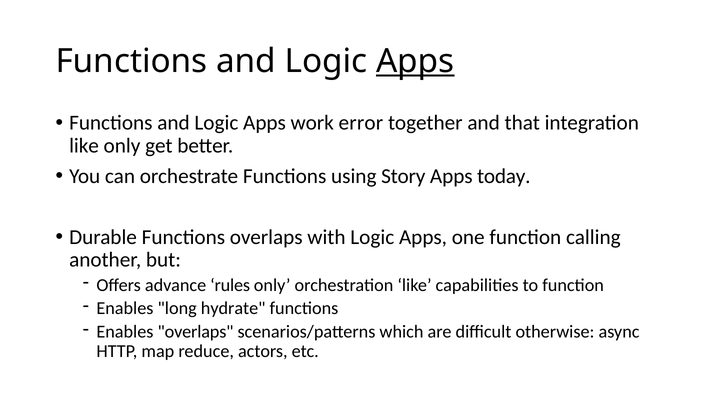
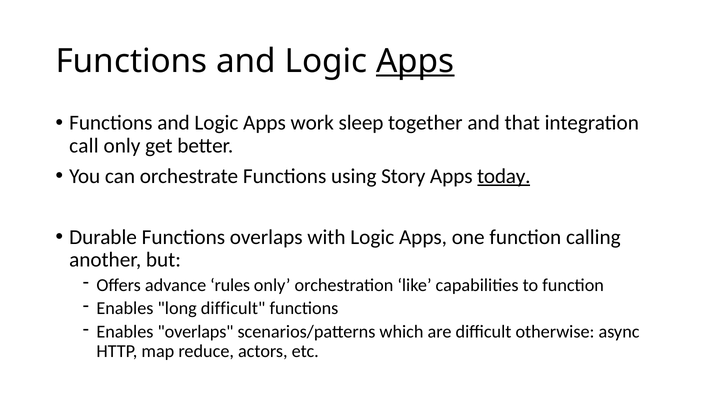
error: error -> sleep
like at (84, 146): like -> call
today underline: none -> present
long hydrate: hydrate -> difficult
